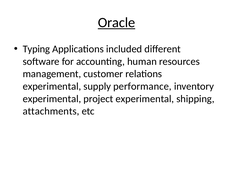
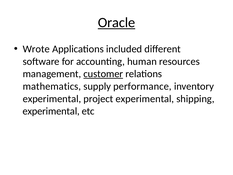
Typing: Typing -> Wrote
customer underline: none -> present
experimental at (52, 86): experimental -> mathematics
attachments at (51, 111): attachments -> experimental
